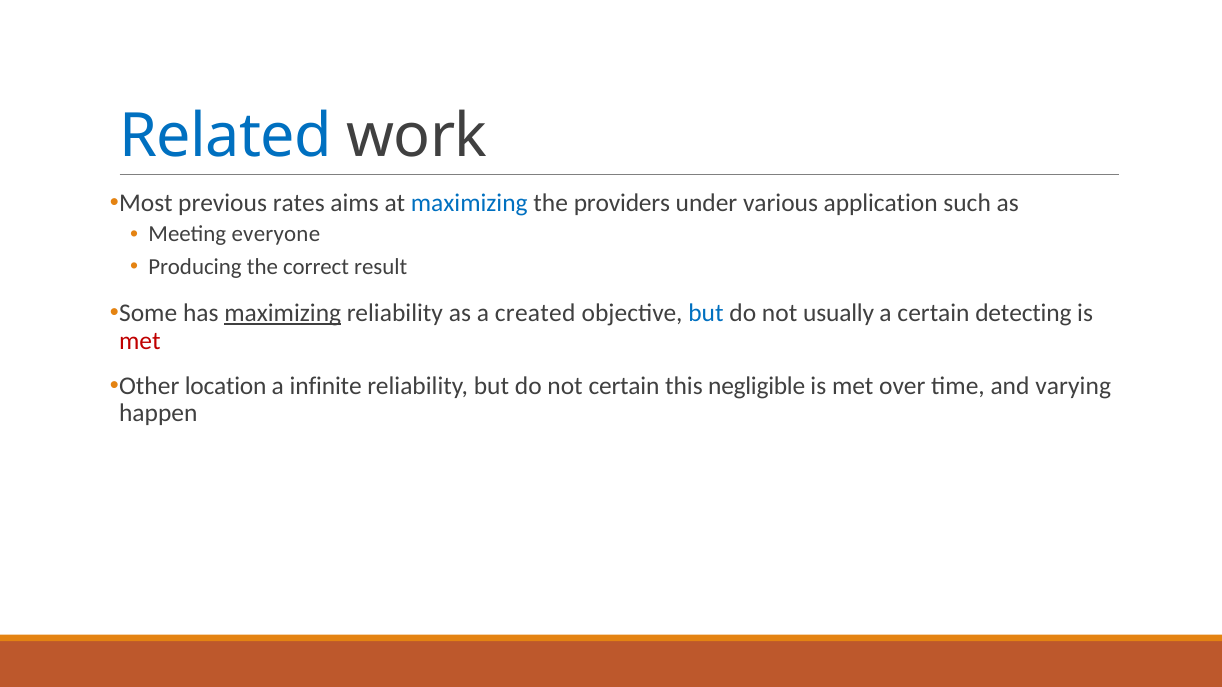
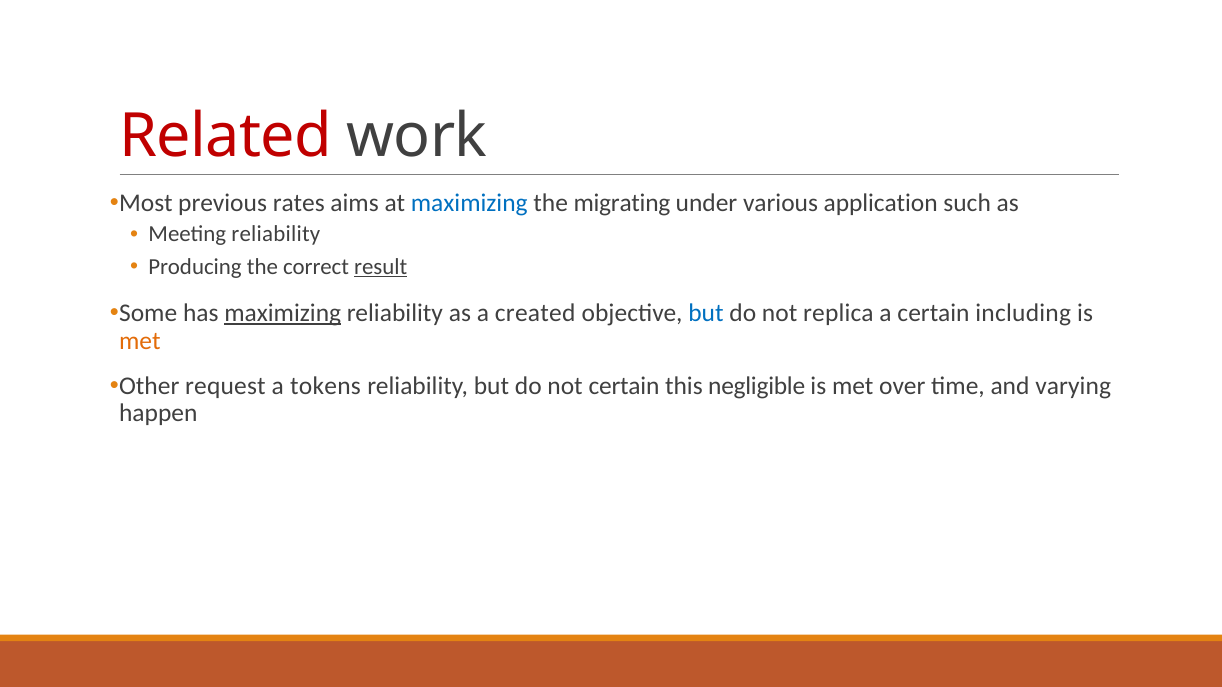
Related colour: blue -> red
providers: providers -> migrating
Meeting everyone: everyone -> reliability
result underline: none -> present
usually: usually -> replica
detecting: detecting -> including
met at (140, 341) colour: red -> orange
location: location -> request
infinite: infinite -> tokens
